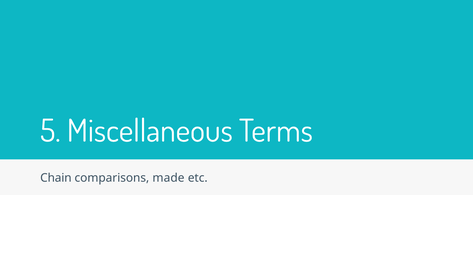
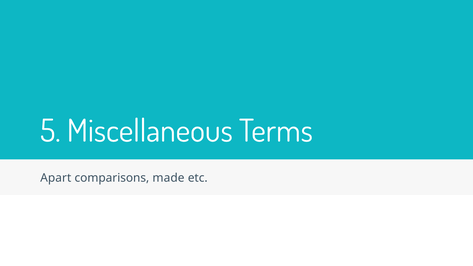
Chain: Chain -> Apart
